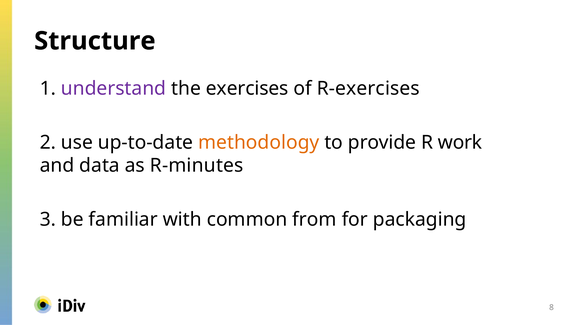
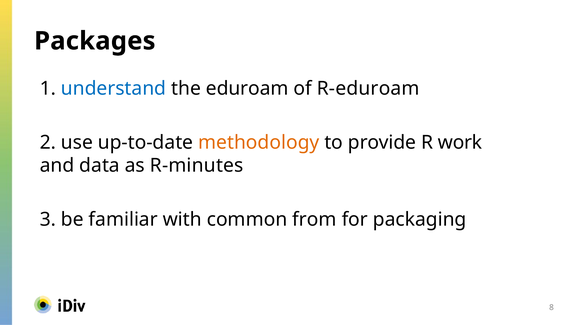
Structure: Structure -> Packages
understand colour: purple -> blue
exercises: exercises -> eduroam
R-exercises: R-exercises -> R-eduroam
